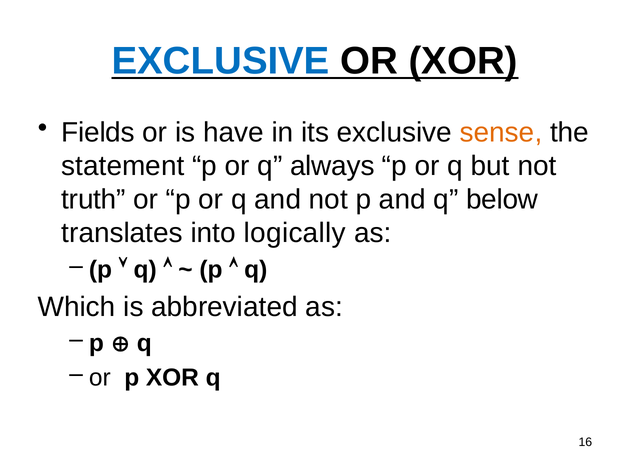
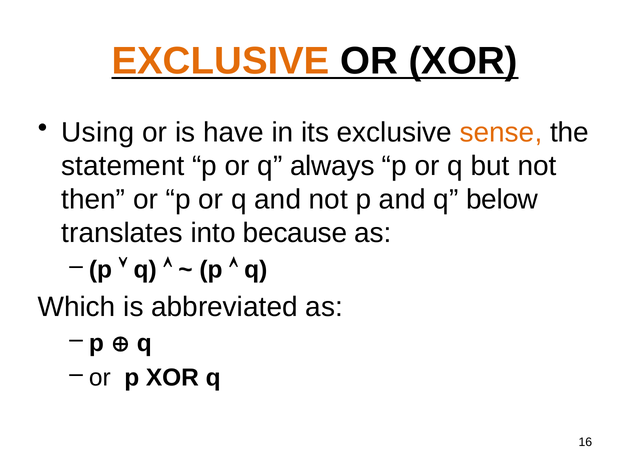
EXCLUSIVE at (221, 61) colour: blue -> orange
Fields: Fields -> Using
truth: truth -> then
logically: logically -> because
